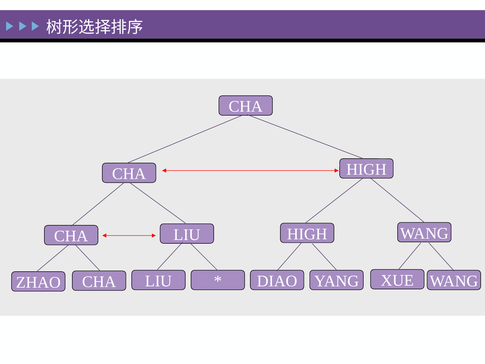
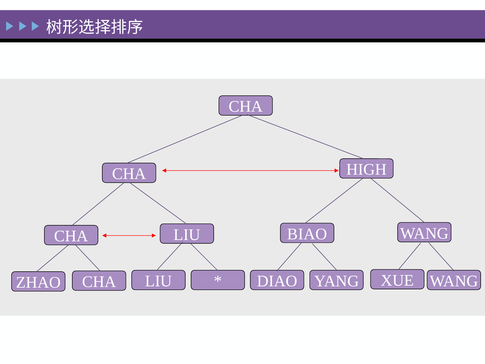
LIU HIGH: HIGH -> BIAO
